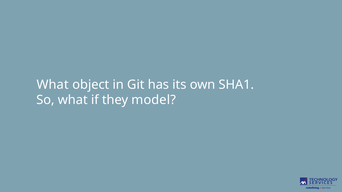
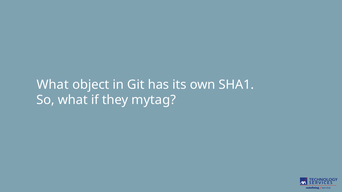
model: model -> mytag
